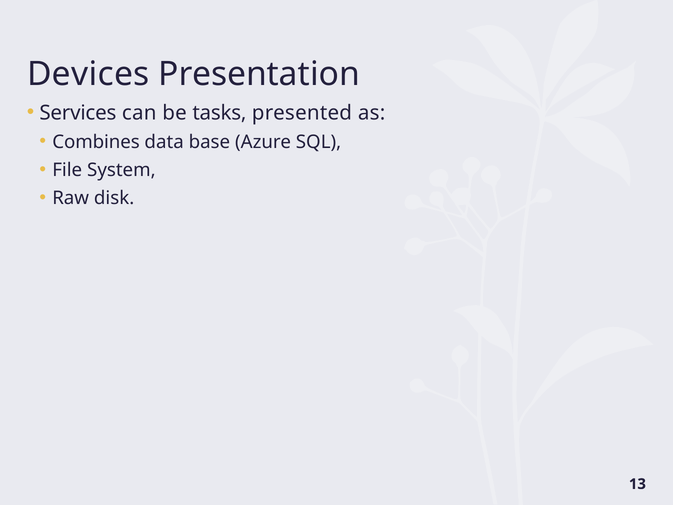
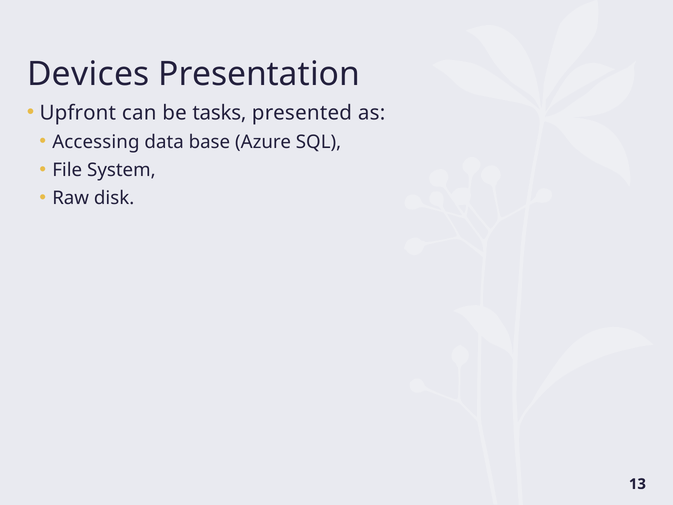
Services: Services -> Upfront
Combines: Combines -> Accessing
